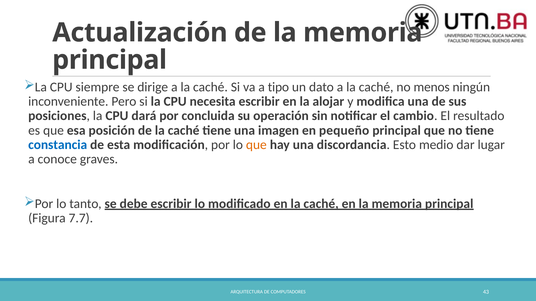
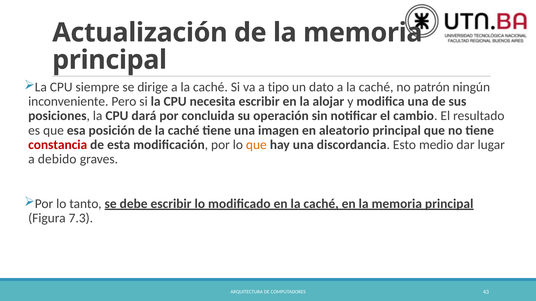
menos: menos -> patrón
pequeño: pequeño -> aleatorio
constancia colour: blue -> red
conoce: conoce -> debido
7.7: 7.7 -> 7.3
